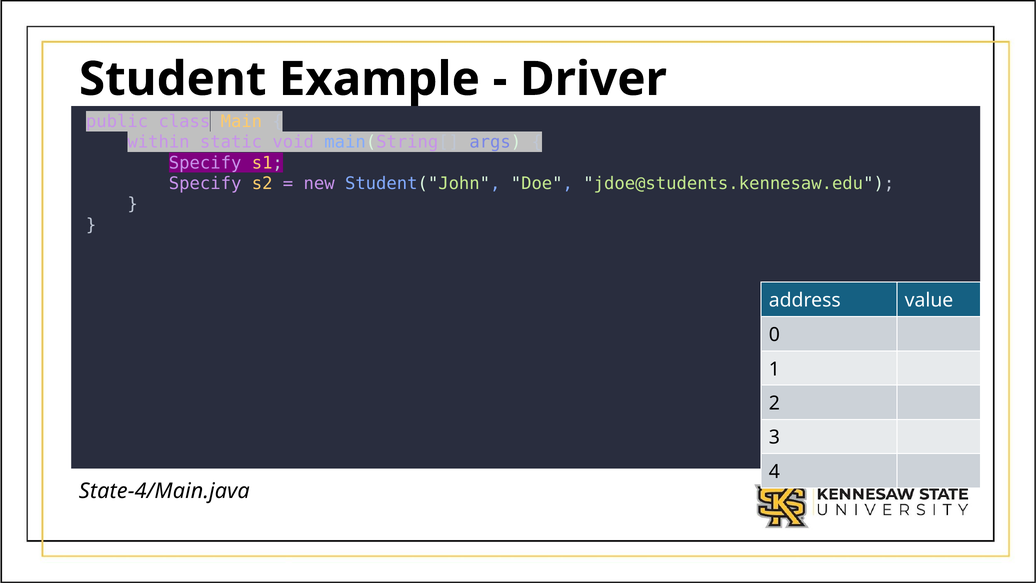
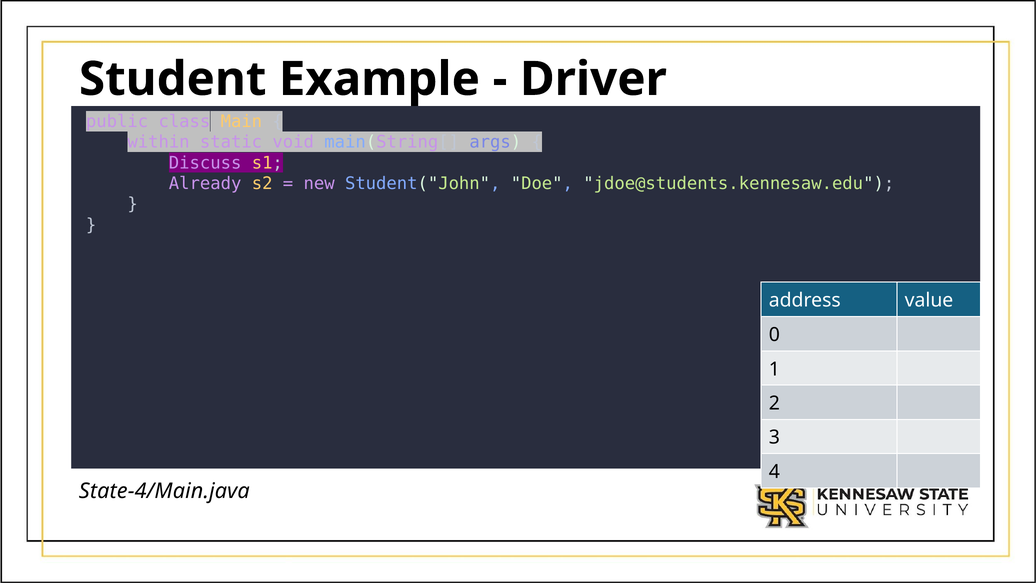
Specify at (205, 163): Specify -> Discuss
Specify at (205, 183): Specify -> Already
